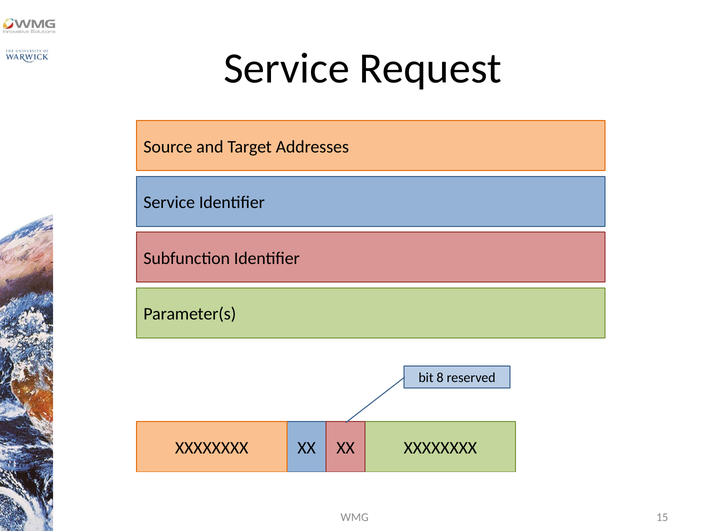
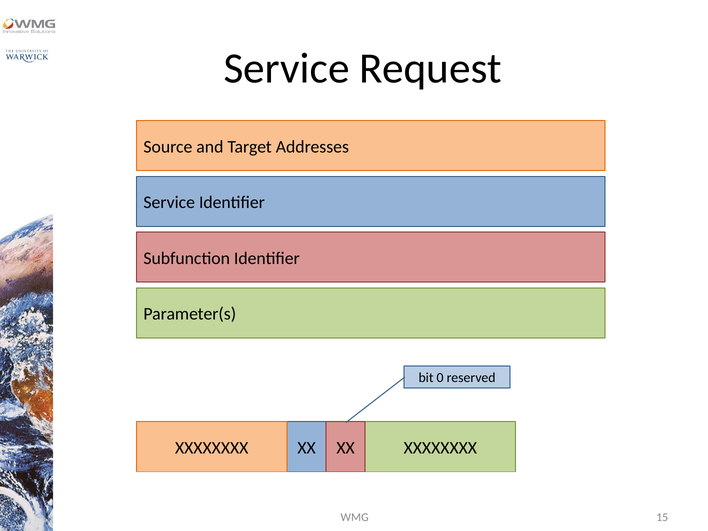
8: 8 -> 0
